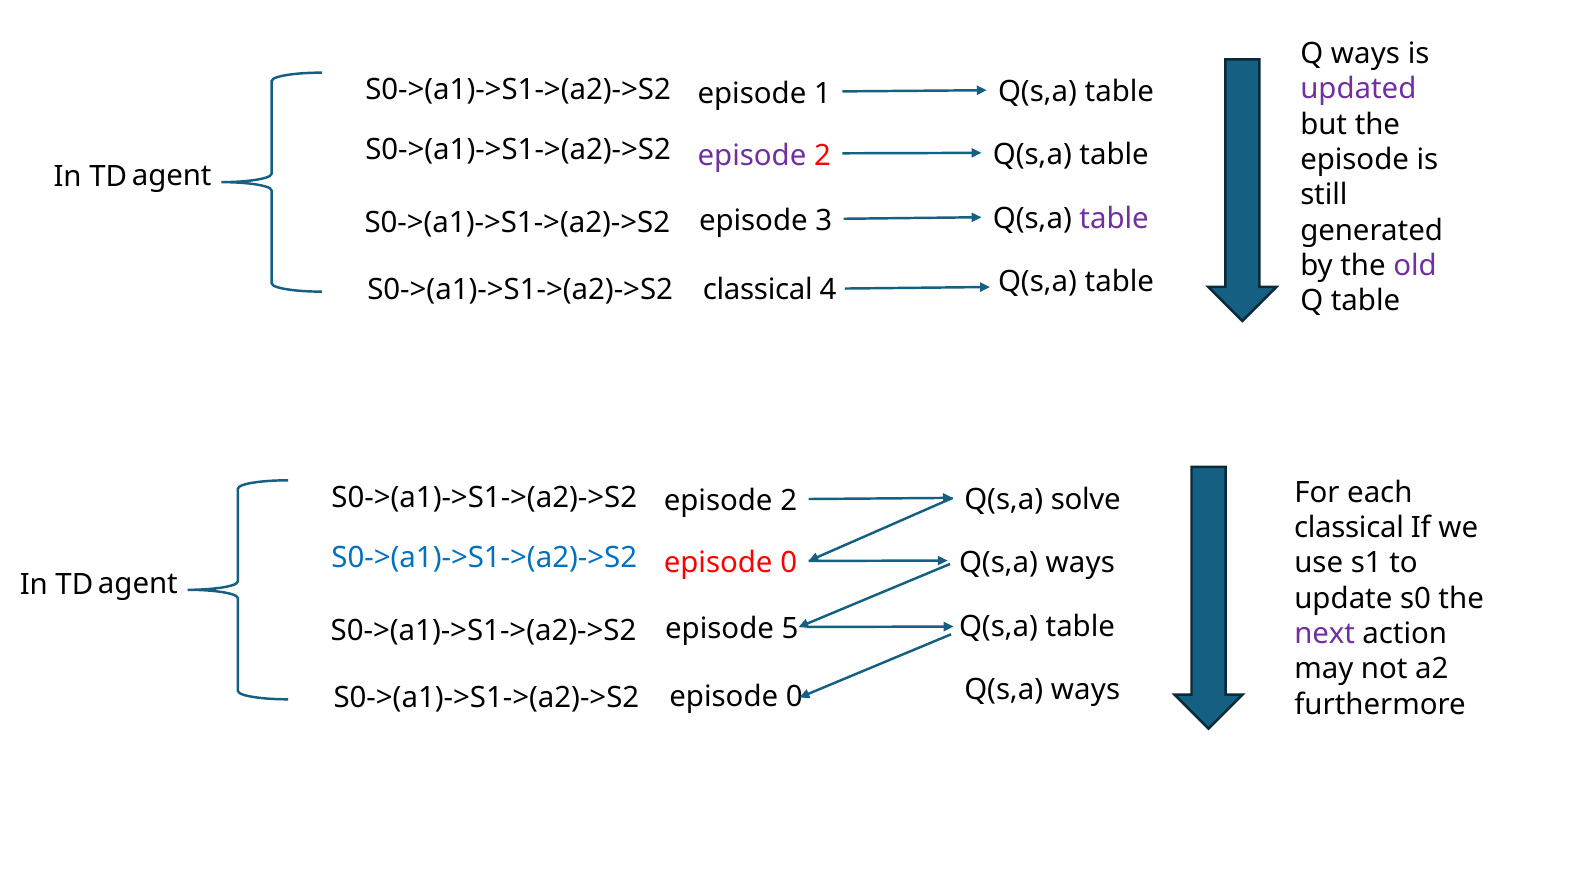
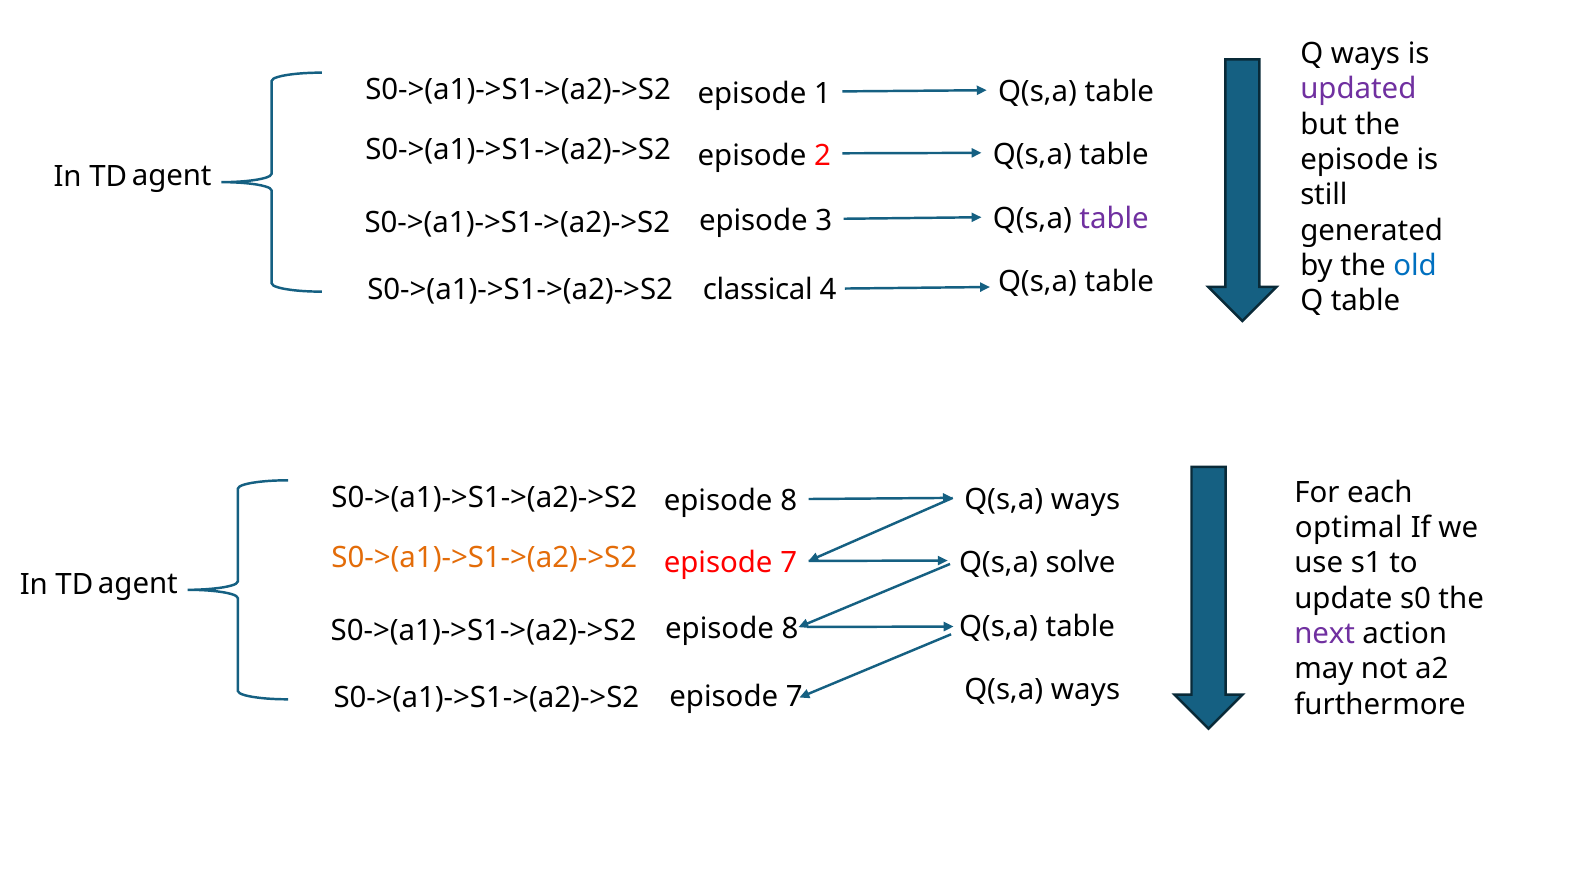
episode at (752, 155) colour: purple -> black
old colour: purple -> blue
solve at (1086, 500): solve -> ways
2 at (789, 501): 2 -> 8
classical at (1349, 528): classical -> optimal
S0->(a1)->S1->(a2)->S2 at (484, 558) colour: blue -> orange
ways at (1080, 563): ways -> solve
0 at (789, 563): 0 -> 7
5 at (790, 629): 5 -> 8
0 at (794, 698): 0 -> 7
